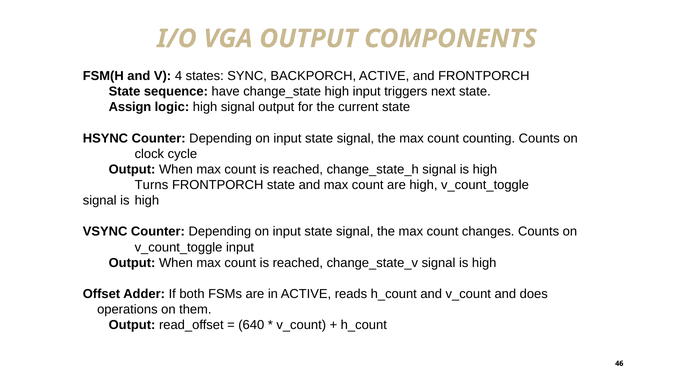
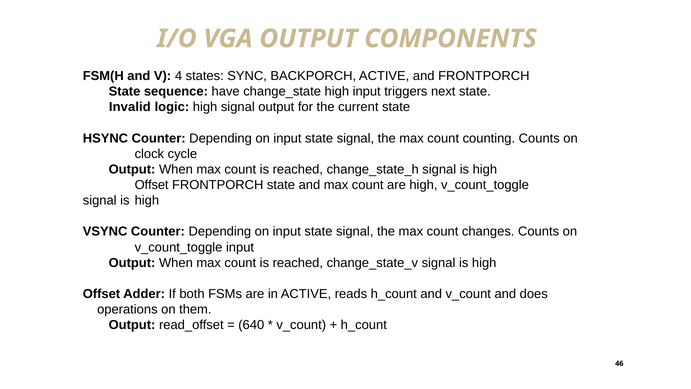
Assign: Assign -> Invalid
Turns at (151, 185): Turns -> Offset
